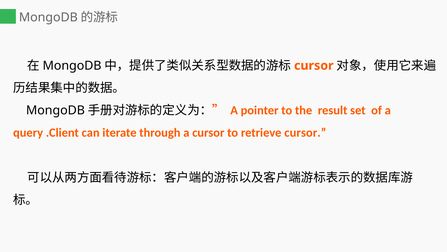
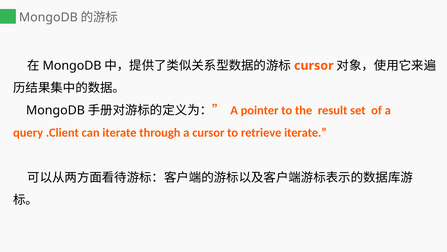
retrieve cursor: cursor -> iterate
